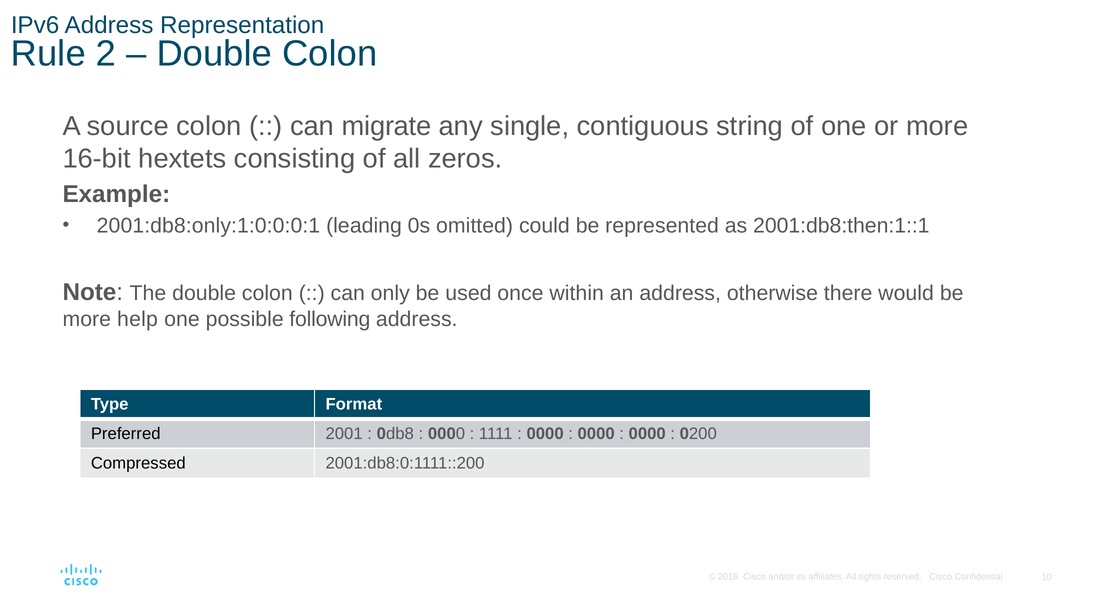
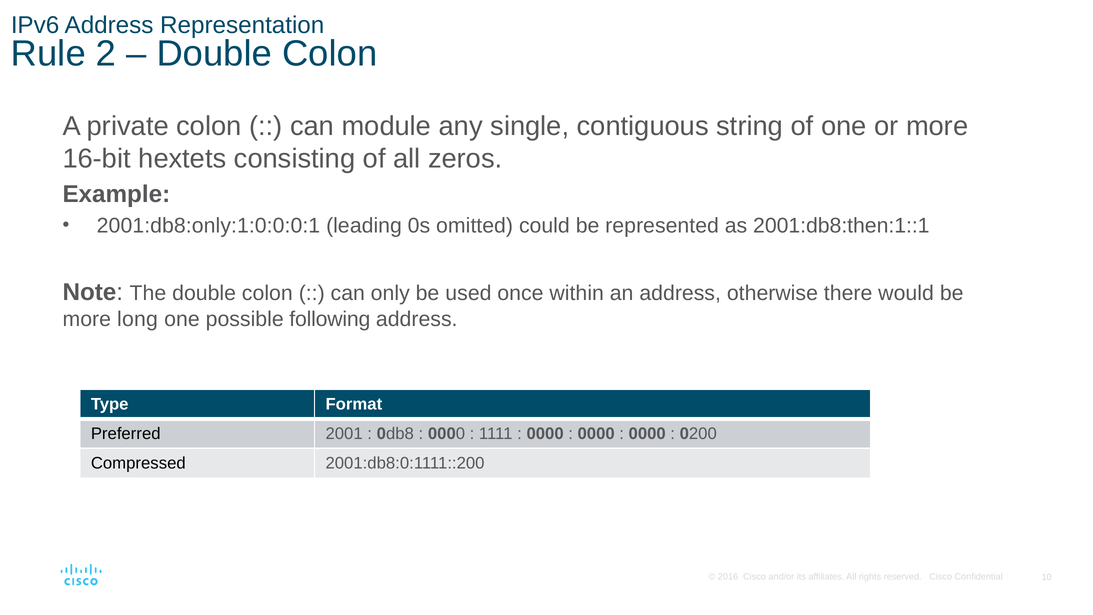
source: source -> private
migrate: migrate -> module
help: help -> long
